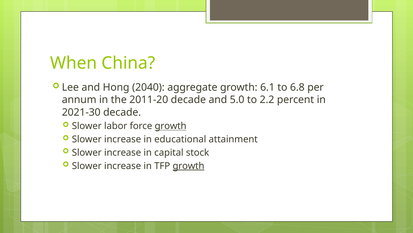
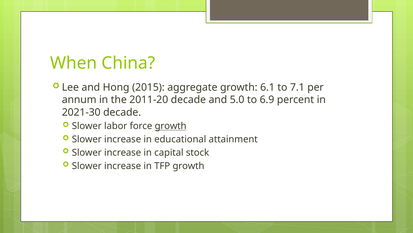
2040: 2040 -> 2015
6.8: 6.8 -> 7.1
2.2: 2.2 -> 6.9
growth at (189, 165) underline: present -> none
